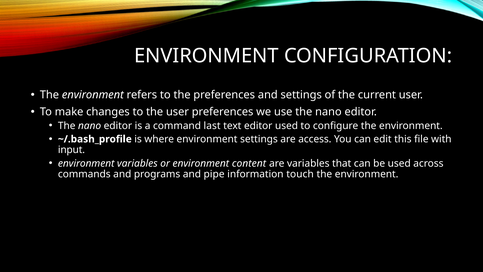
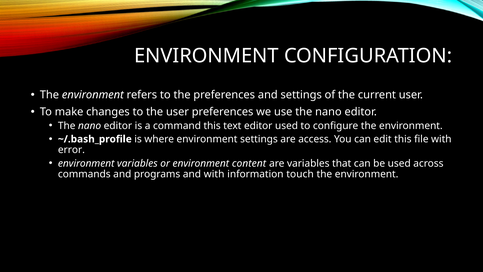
command last: last -> this
input: input -> error
and pipe: pipe -> with
